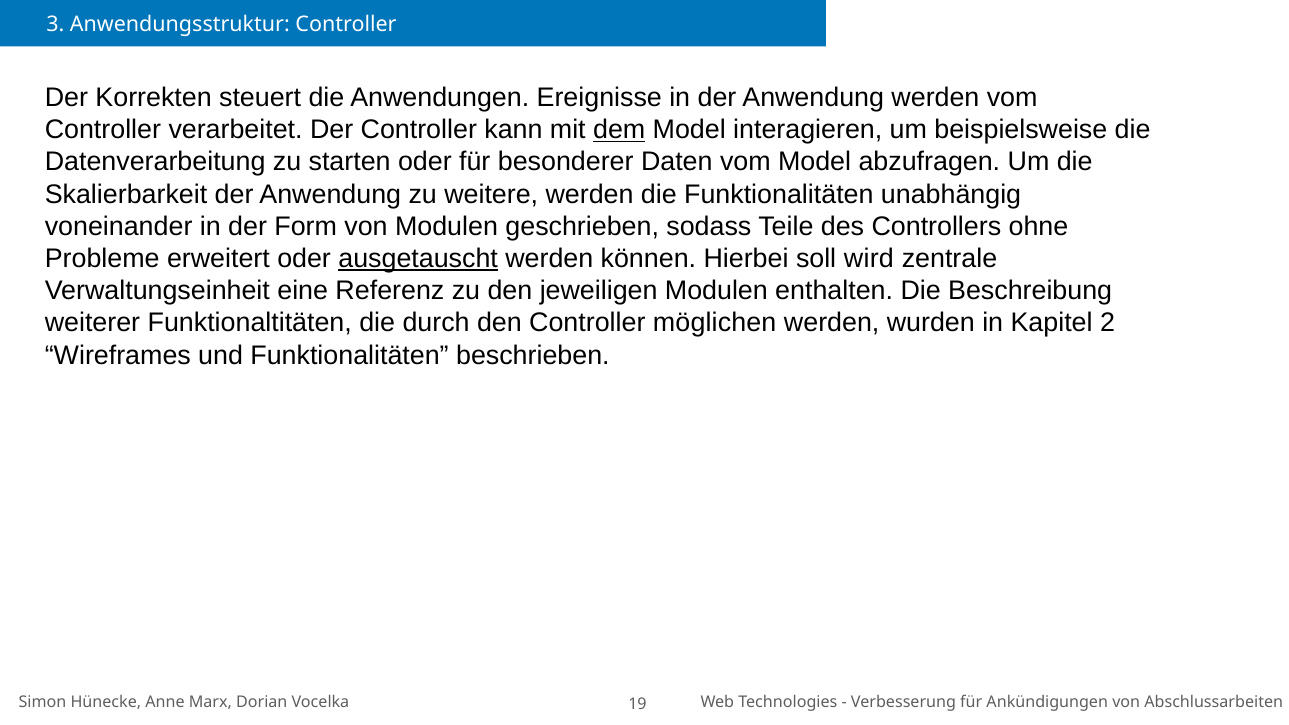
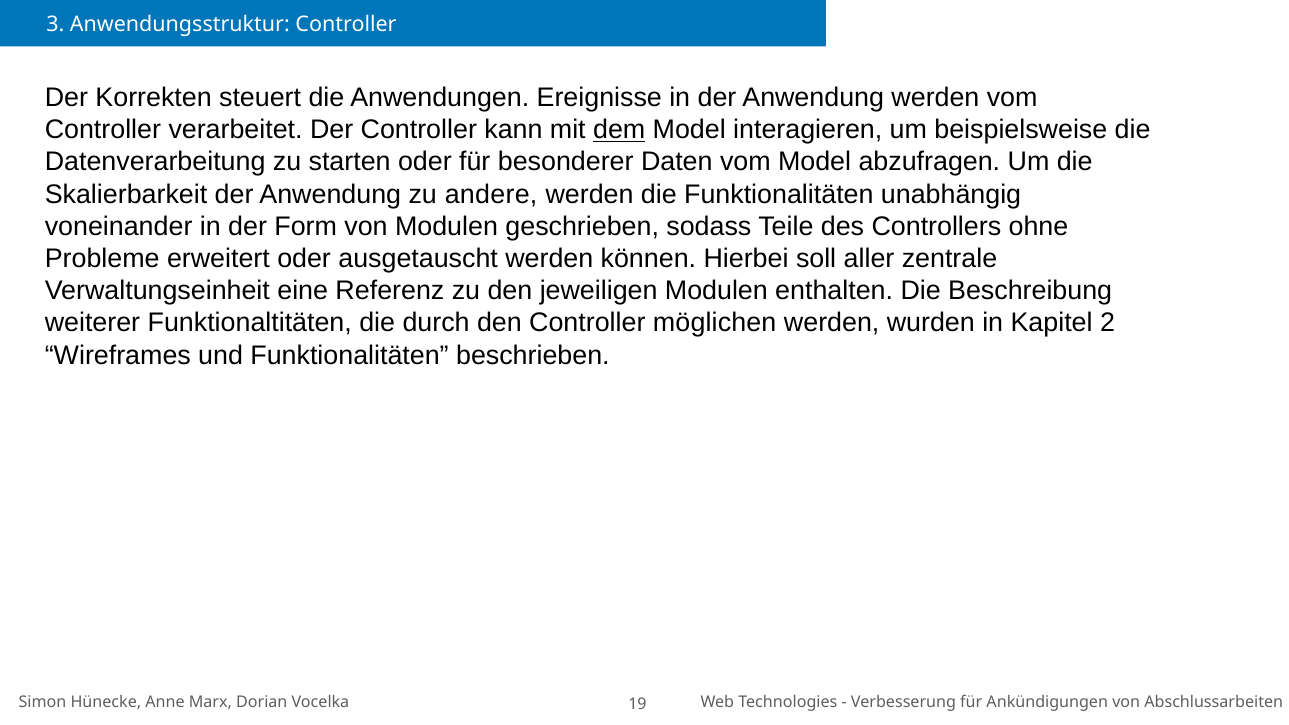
weitere: weitere -> andere
ausgetauscht underline: present -> none
wird: wird -> aller
